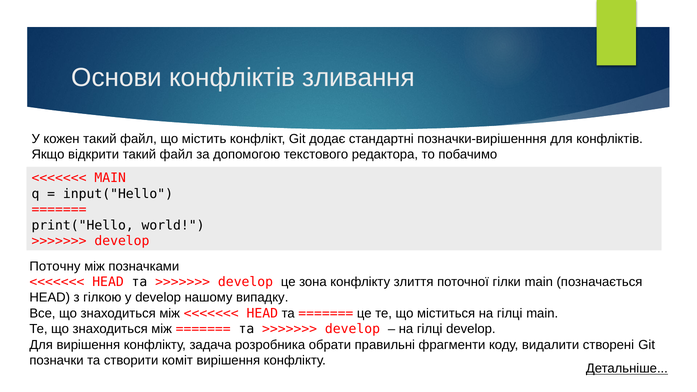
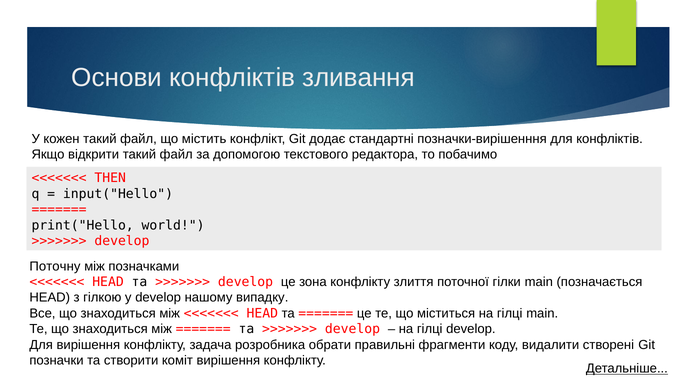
MAIN at (110, 178): MAIN -> THEN
